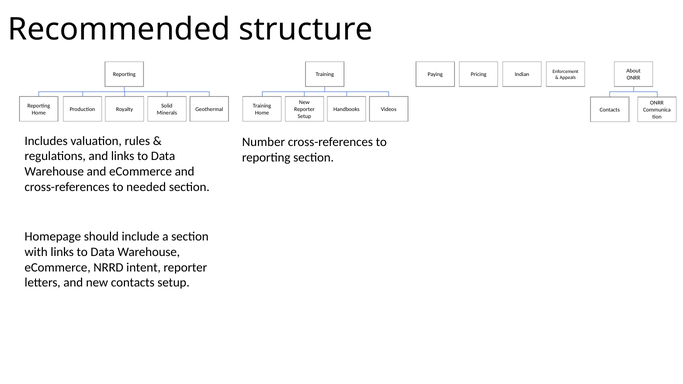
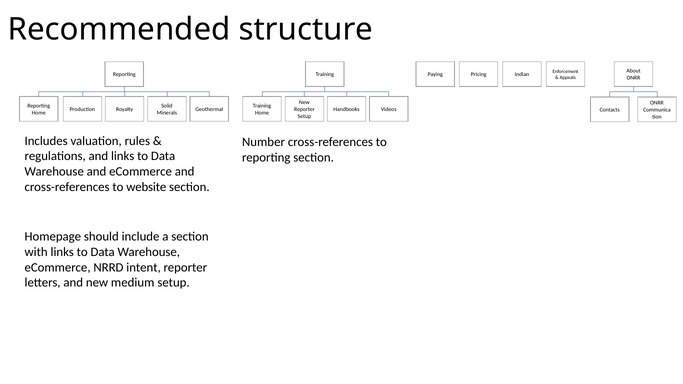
needed: needed -> website
new contacts: contacts -> medium
